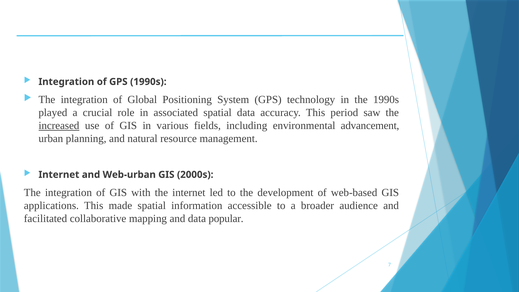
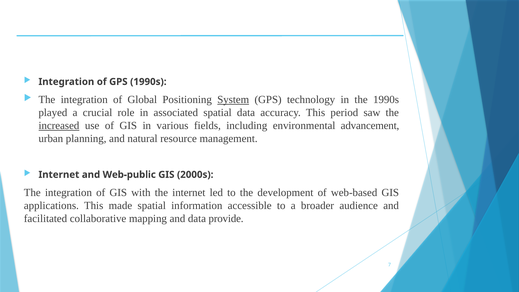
System underline: none -> present
Web-urban: Web-urban -> Web-public
popular: popular -> provide
